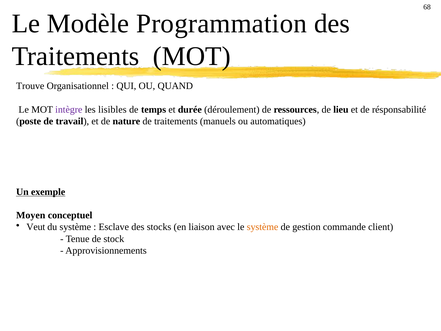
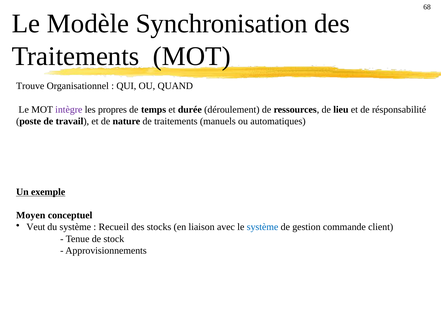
Programmation: Programmation -> Synchronisation
lisibles: lisibles -> propres
Esclave: Esclave -> Recueil
système at (263, 227) colour: orange -> blue
